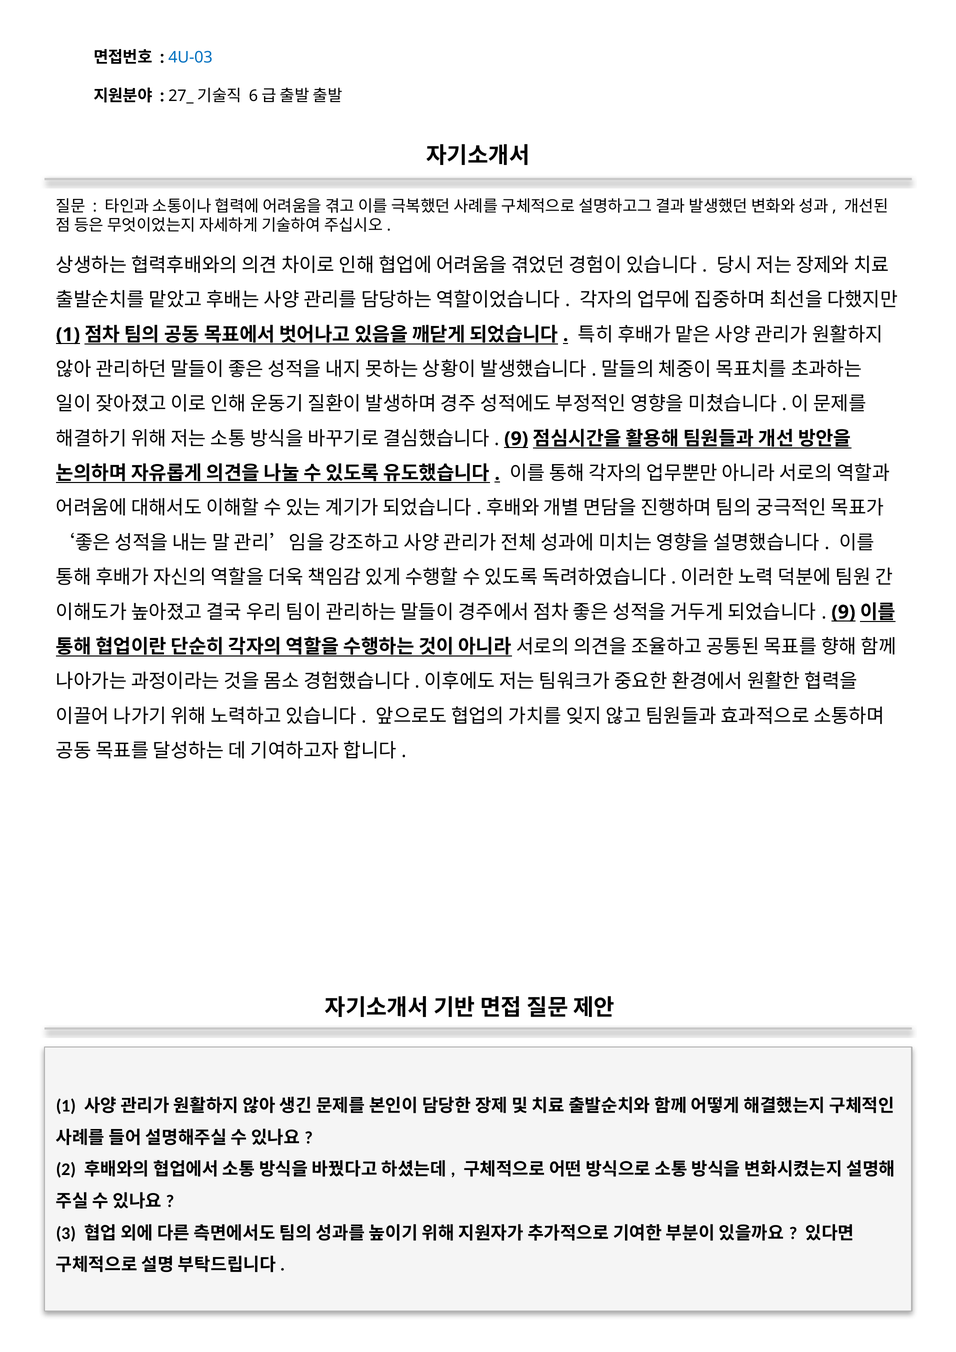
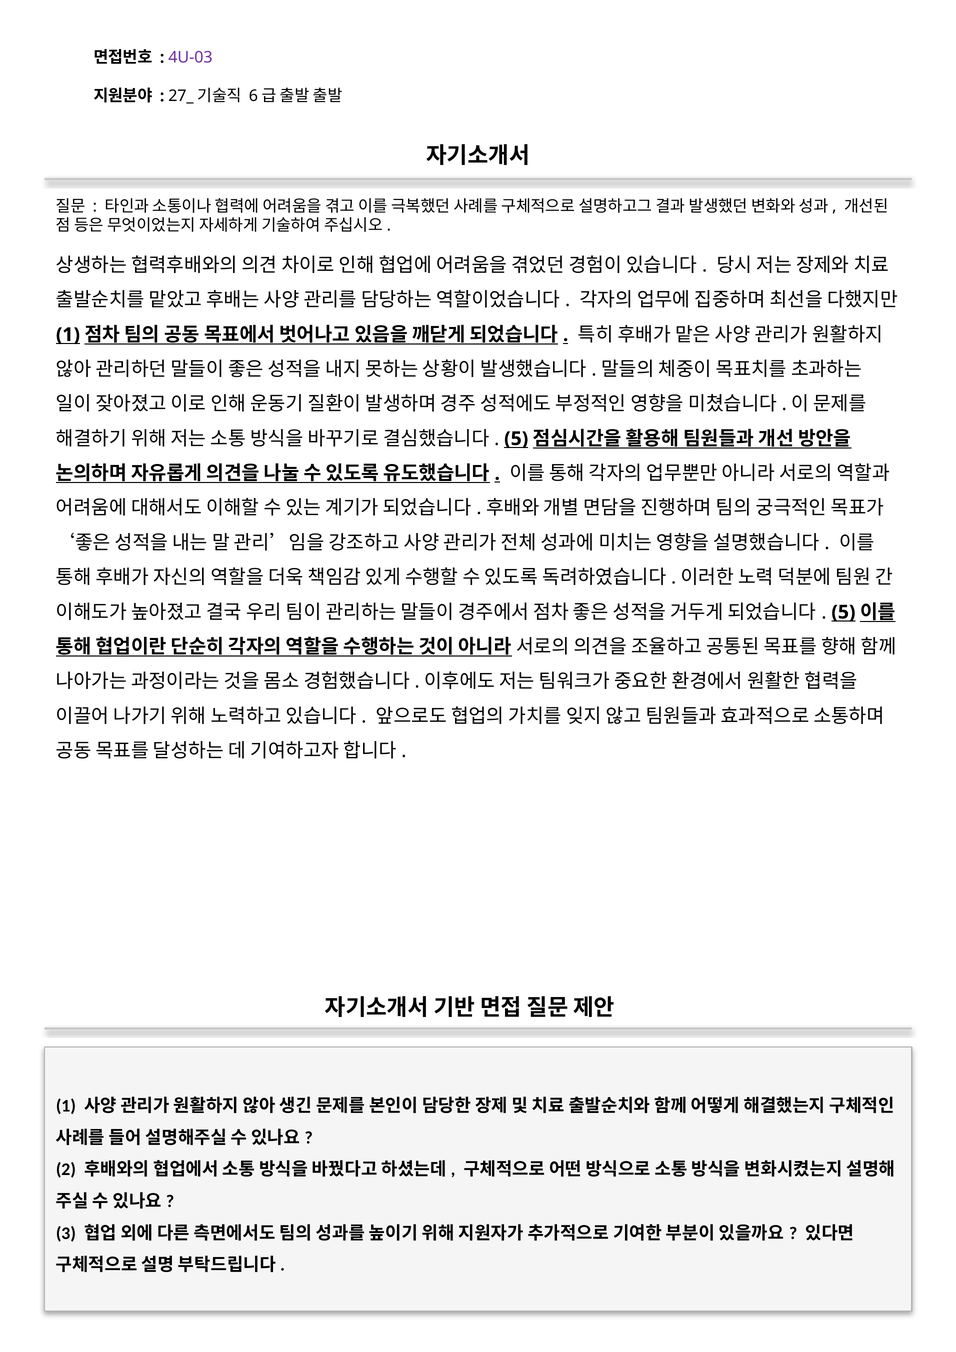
4U-03 colour: blue -> purple
9 at (516, 439): 9 -> 5
9 at (843, 612): 9 -> 5
